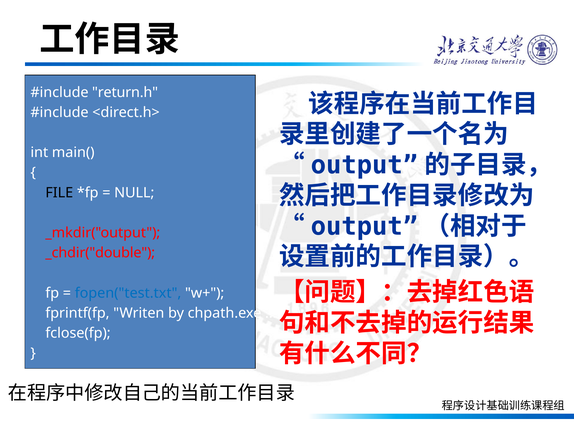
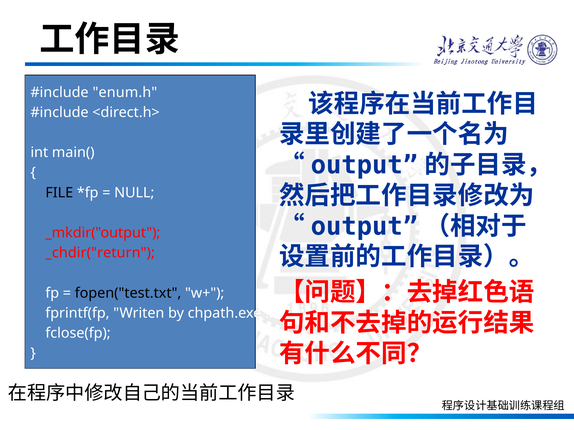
return.h: return.h -> enum.h
_chdir("double: _chdir("double -> _chdir("return
fopen("test.txt colour: blue -> black
